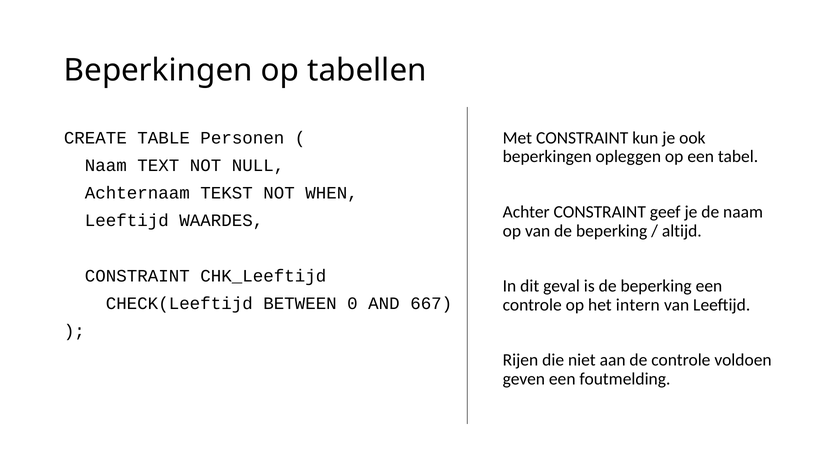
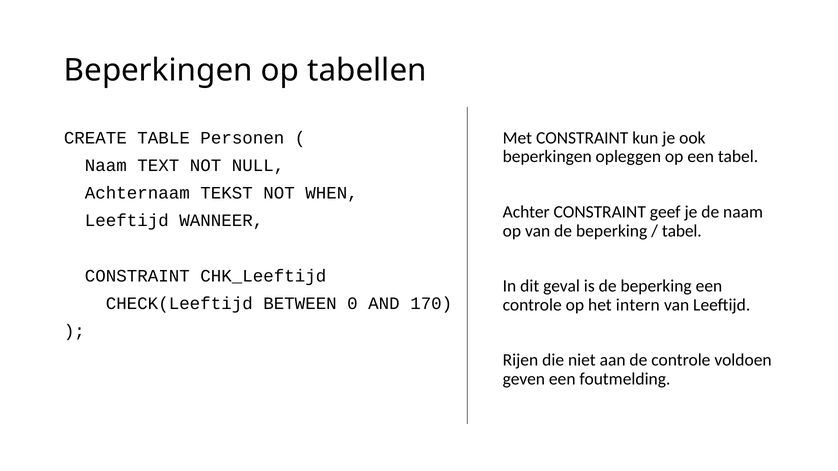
WAARDES: WAARDES -> WANNEER
altijd at (682, 231): altijd -> tabel
667: 667 -> 170
